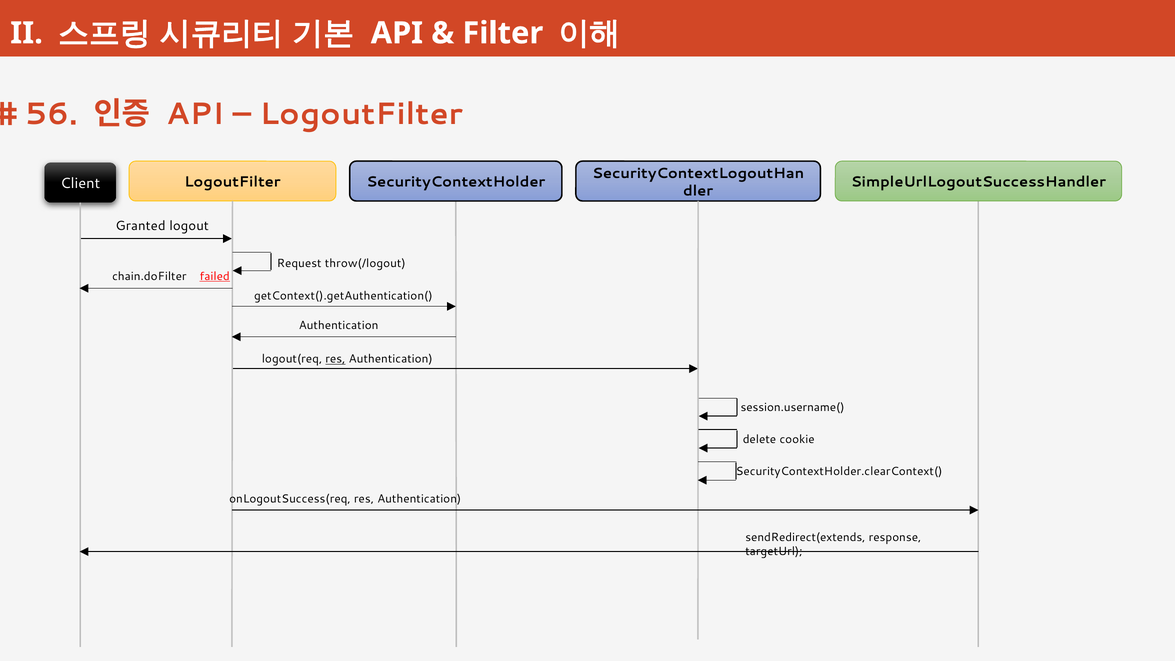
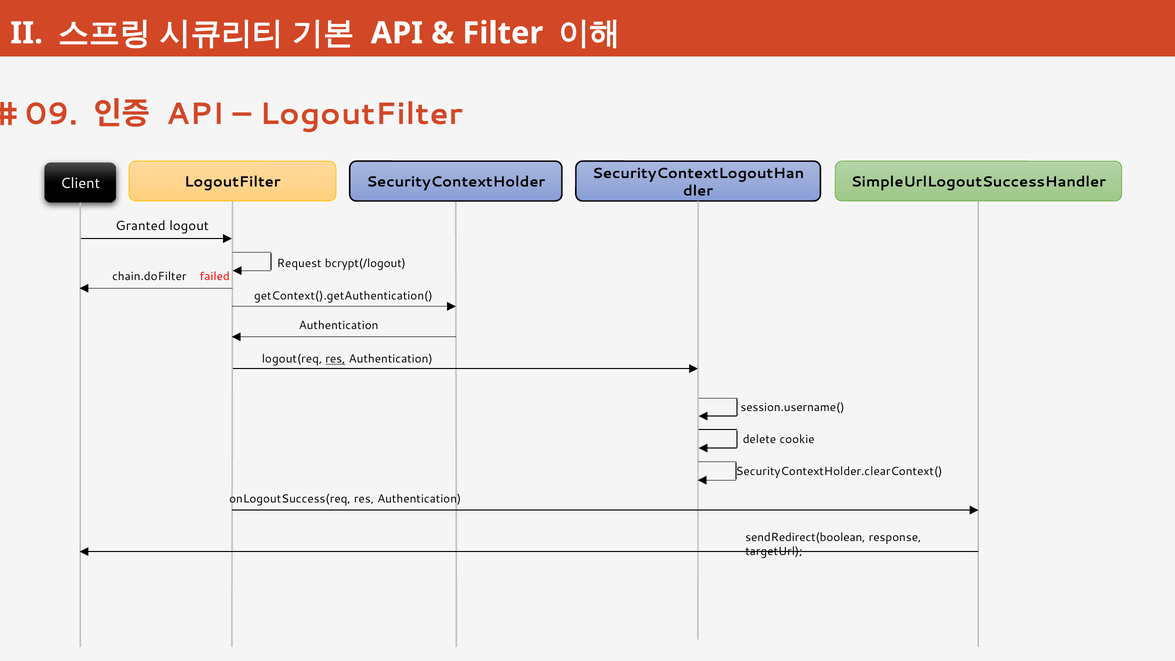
56: 56 -> 09
throw(/logout: throw(/logout -> bcrypt(/logout
failed underline: present -> none
sendRedirect(extends: sendRedirect(extends -> sendRedirect(boolean
